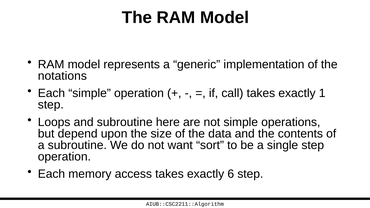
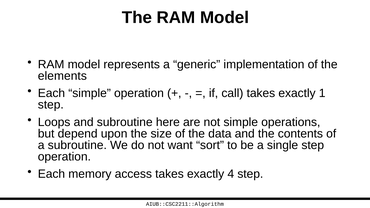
notations: notations -> elements
6: 6 -> 4
